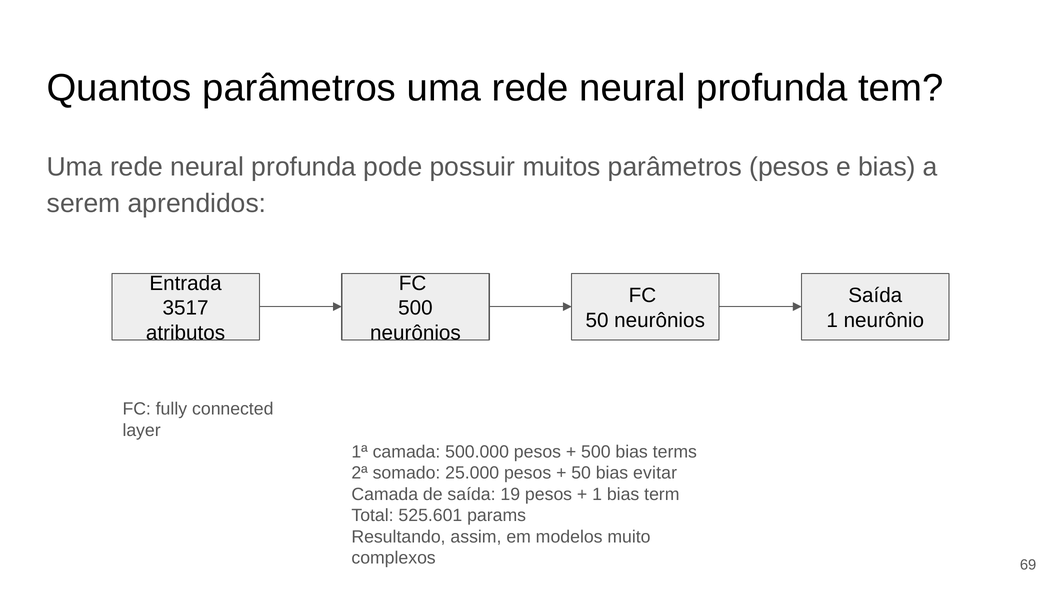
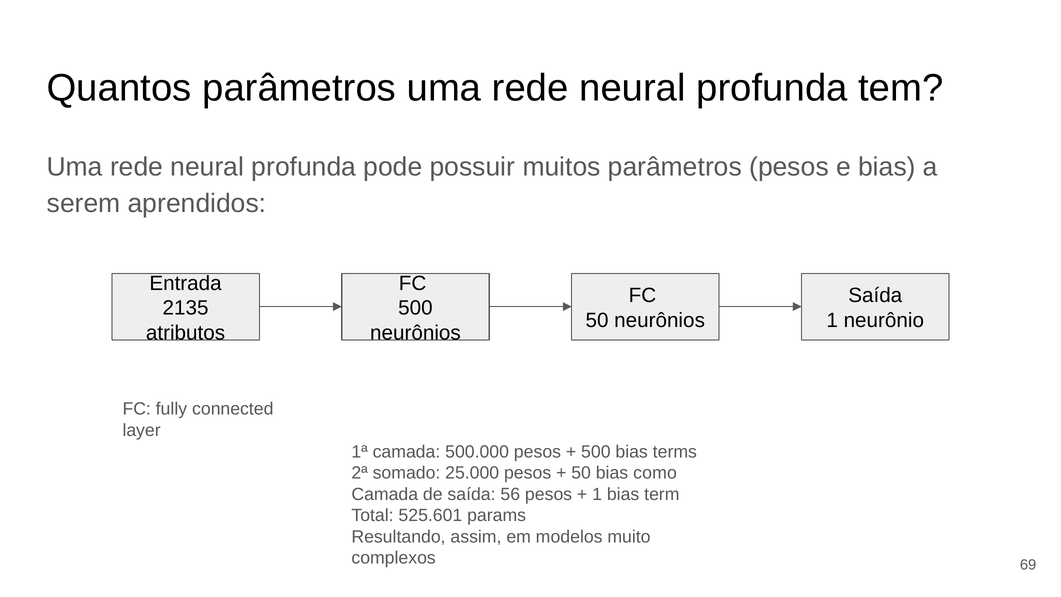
3517: 3517 -> 2135
evitar: evitar -> como
19: 19 -> 56
